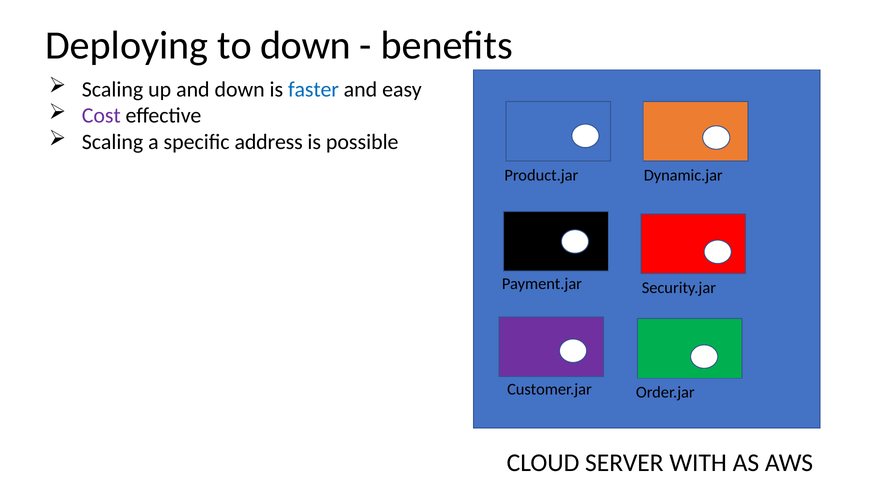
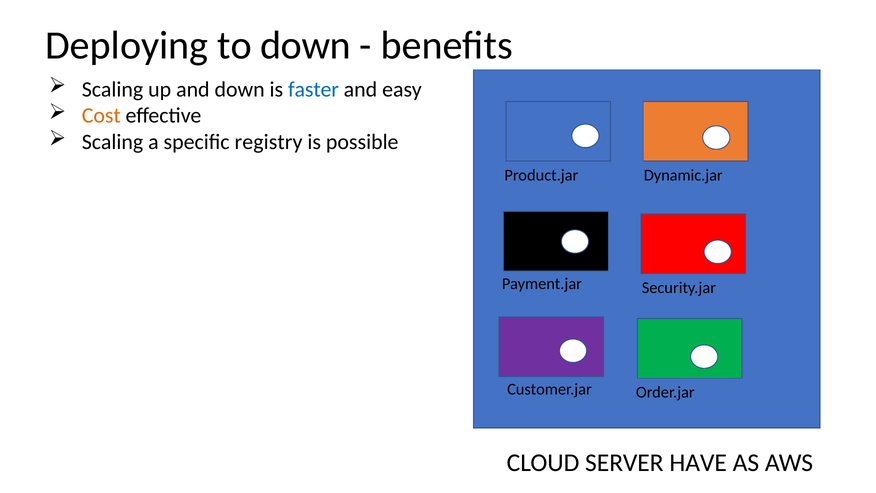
Cost colour: purple -> orange
address: address -> registry
WITH: WITH -> HAVE
